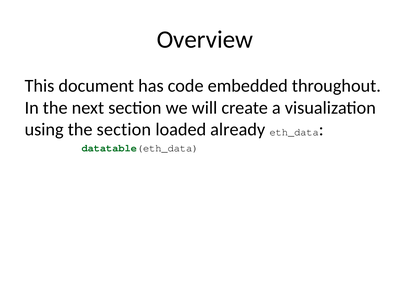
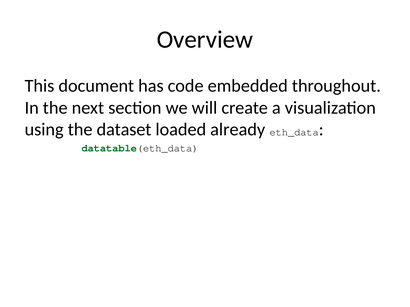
the section: section -> dataset
